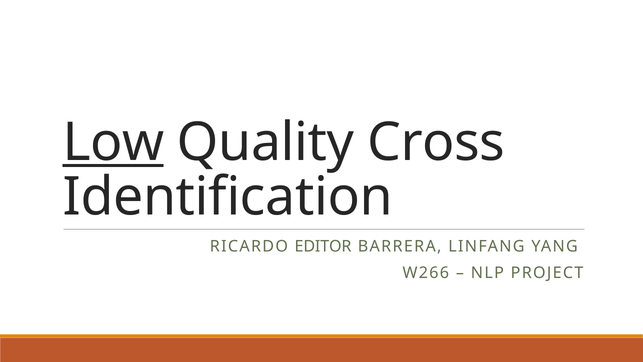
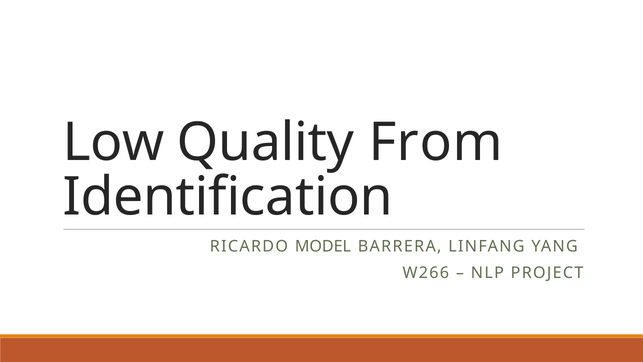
Low underline: present -> none
Cross: Cross -> From
EDITOR: EDITOR -> MODEL
